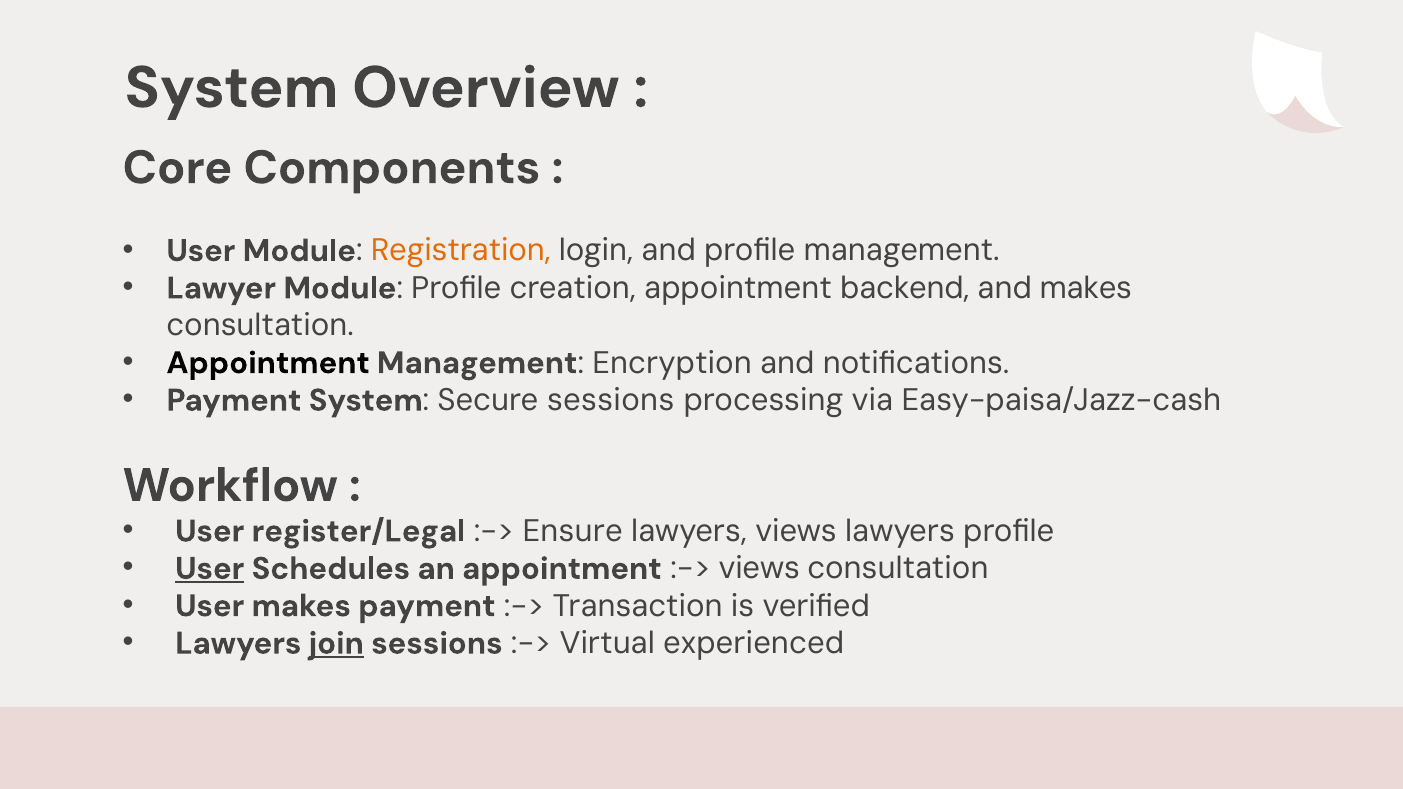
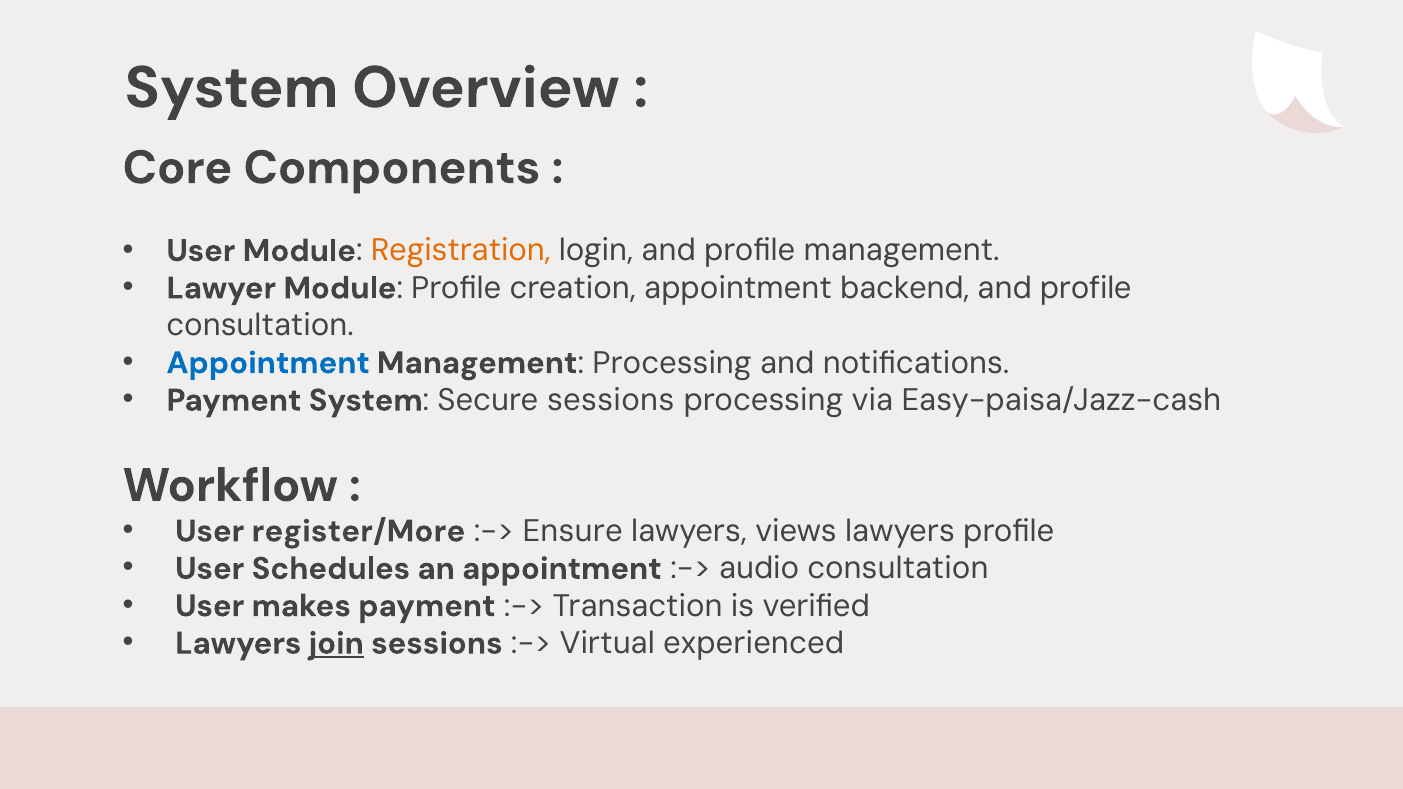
makes at (1086, 288): makes -> profile
Appointment at (268, 363) colour: black -> blue
Management Encryption: Encryption -> Processing
register/Legal: register/Legal -> register/More
User at (210, 569) underline: present -> none
views at (759, 569): views -> audio
